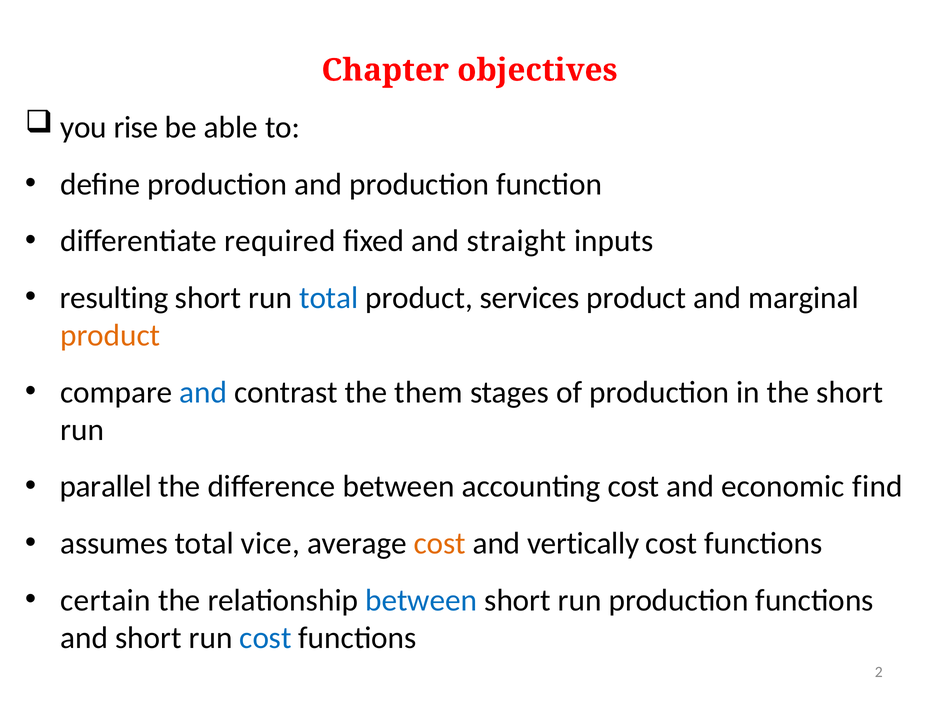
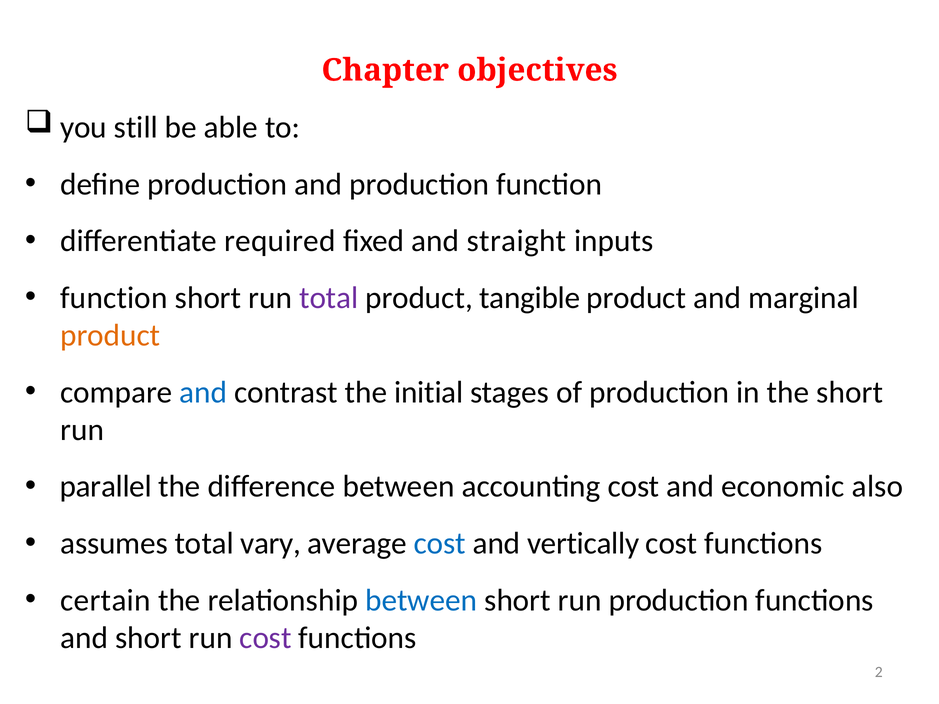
rise: rise -> still
resulting at (114, 298): resulting -> function
total at (329, 298) colour: blue -> purple
services: services -> tangible
them: them -> initial
find: find -> also
vice: vice -> vary
cost at (440, 544) colour: orange -> blue
cost at (265, 638) colour: blue -> purple
